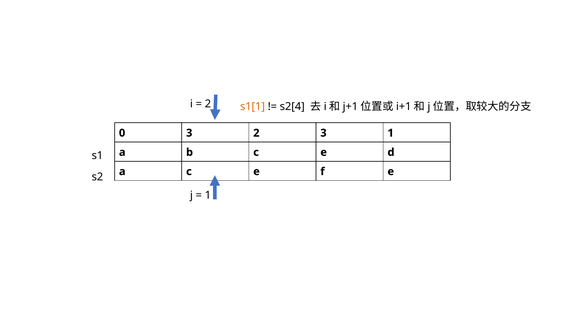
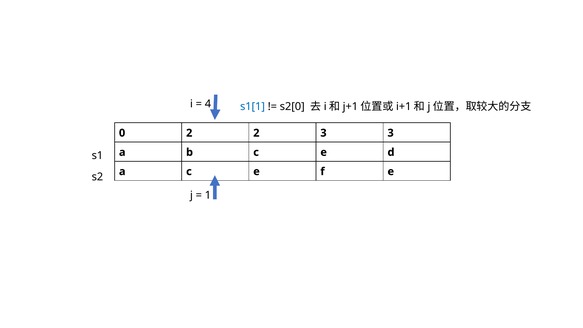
2 at (208, 104): 2 -> 4
s1[1 colour: orange -> blue
s2[4: s2[4 -> s2[0
0 3: 3 -> 2
3 1: 1 -> 3
